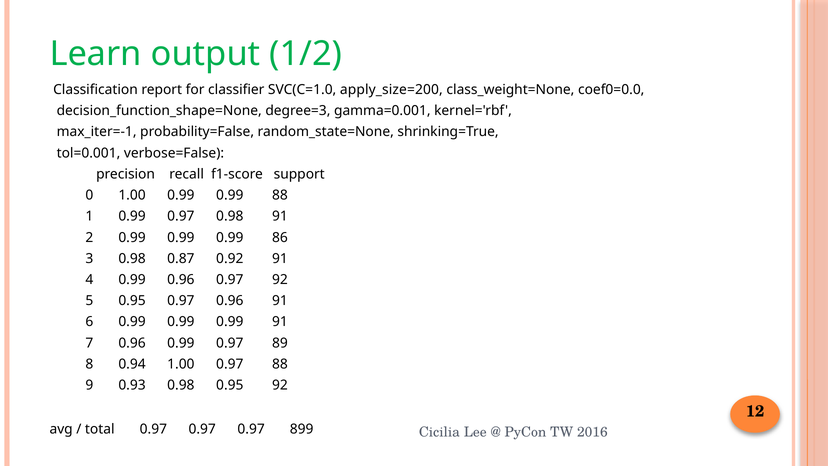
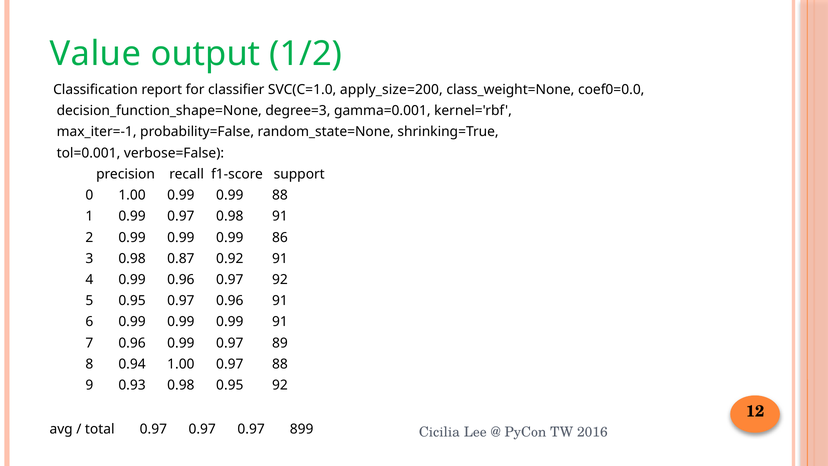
Learn: Learn -> Value
